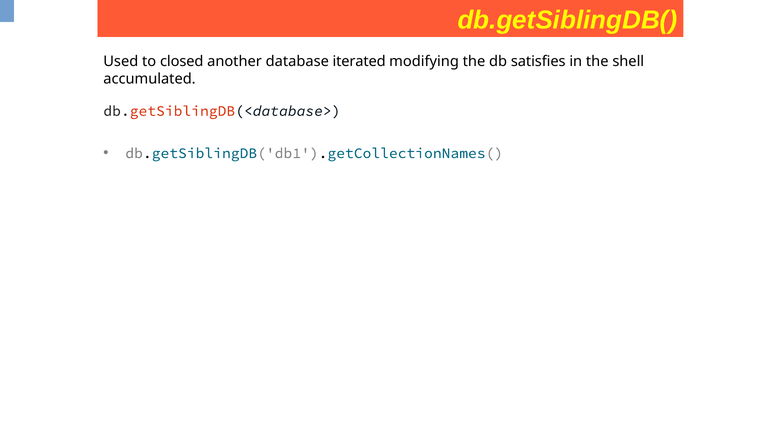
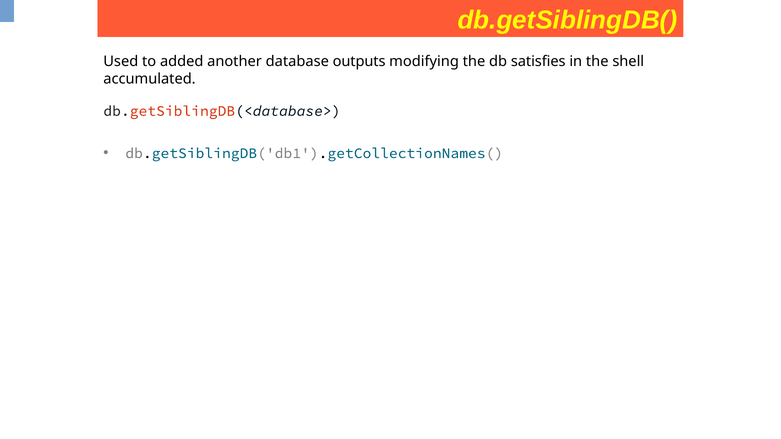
closed: closed -> added
iterated: iterated -> outputs
